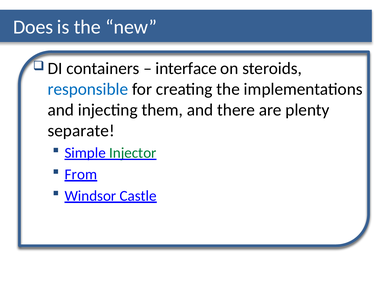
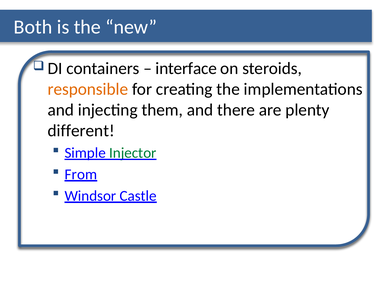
Does: Does -> Both
responsible colour: blue -> orange
separate: separate -> different
